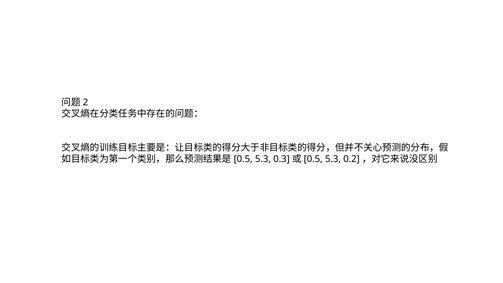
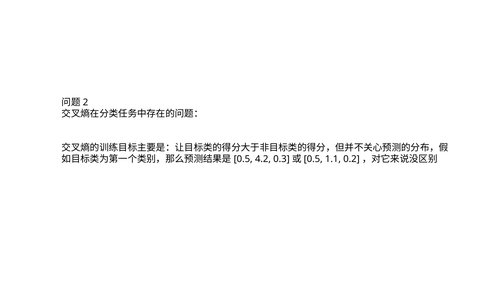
5.3 at (263, 159): 5.3 -> 4.2
5.3 at (333, 159): 5.3 -> 1.1
